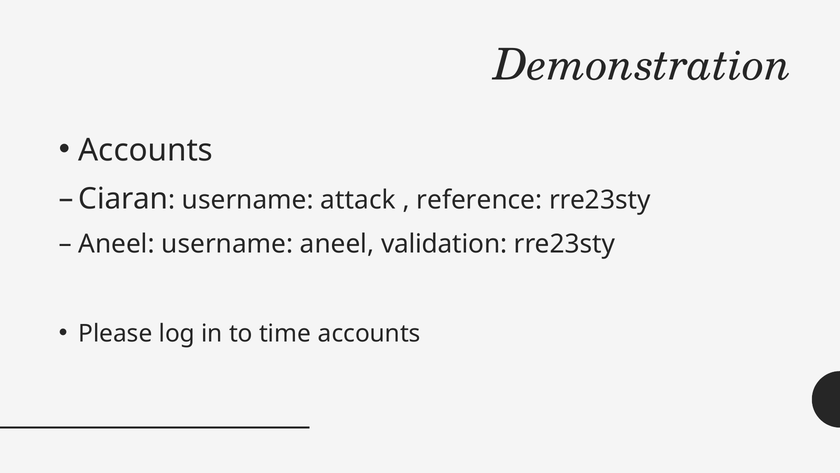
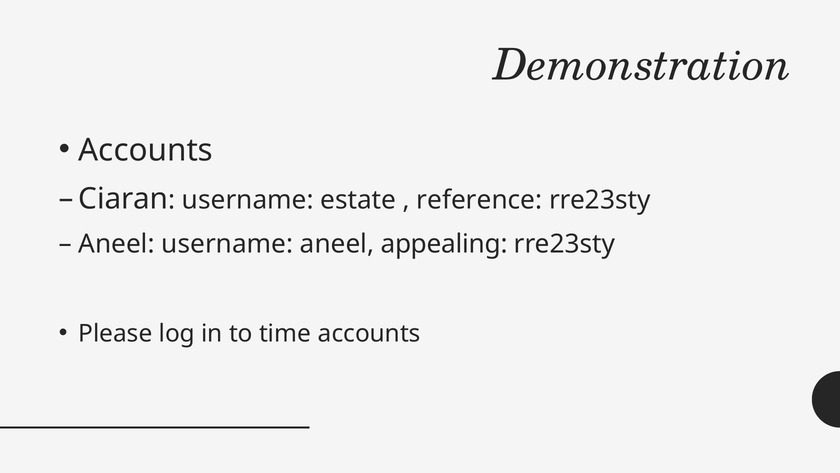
attack: attack -> estate
validation: validation -> appealing
